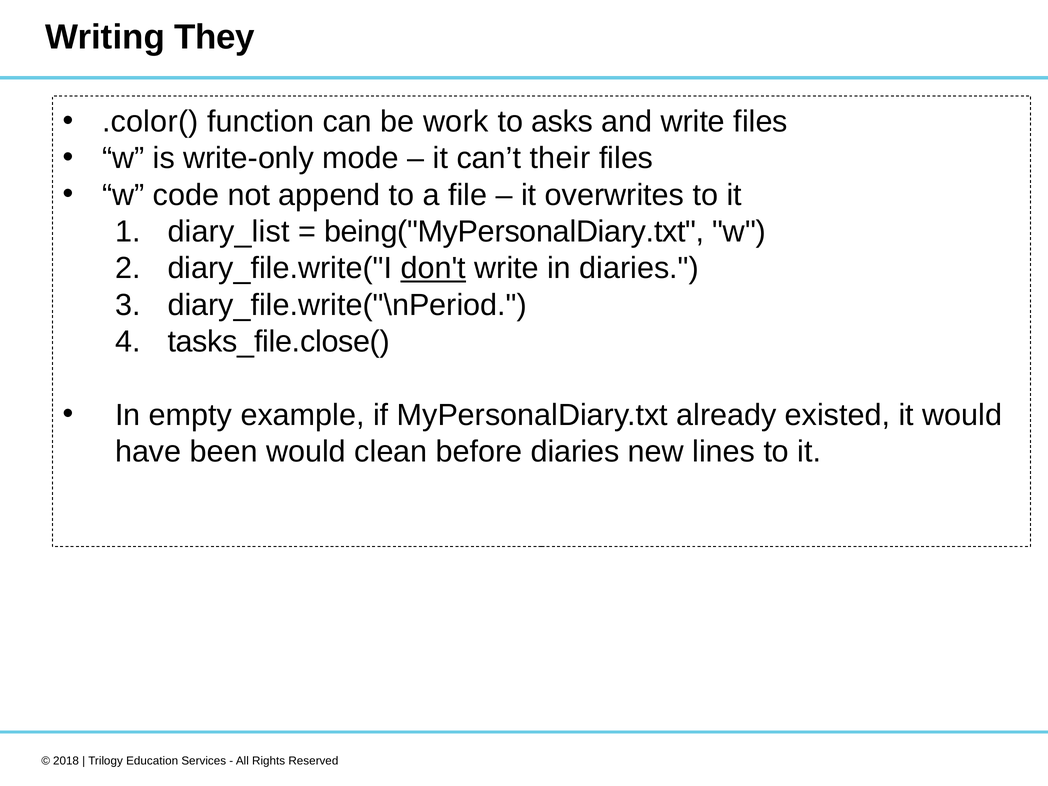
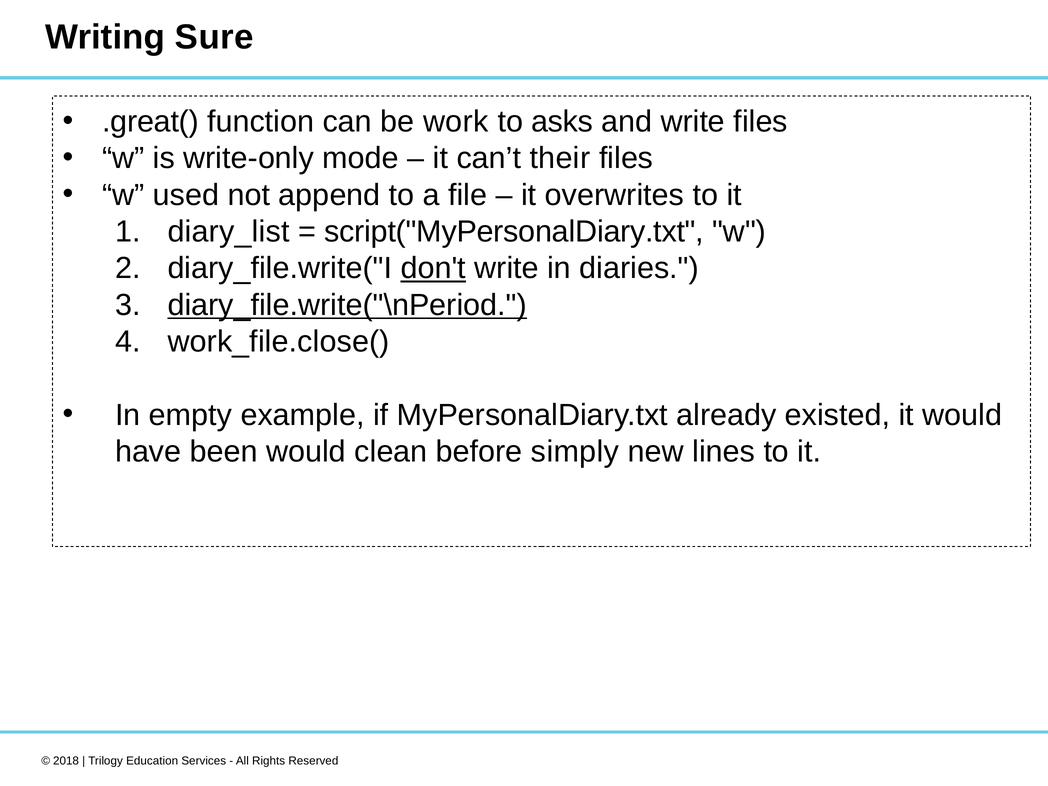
They: They -> Sure
.color(: .color( -> .great(
code: code -> used
being("MyPersonalDiary.txt: being("MyPersonalDiary.txt -> script("MyPersonalDiary.txt
diary_file.write("\nPeriod underline: none -> present
tasks_file.close(: tasks_file.close( -> work_file.close(
before diaries: diaries -> simply
